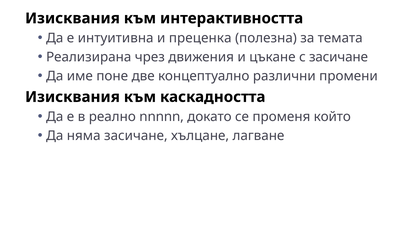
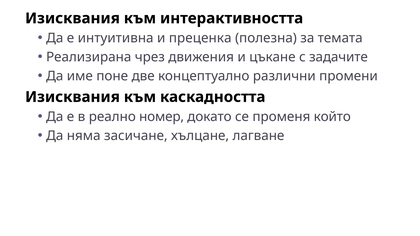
с засичане: засичане -> задачите
nnnnn: nnnnn -> номер
